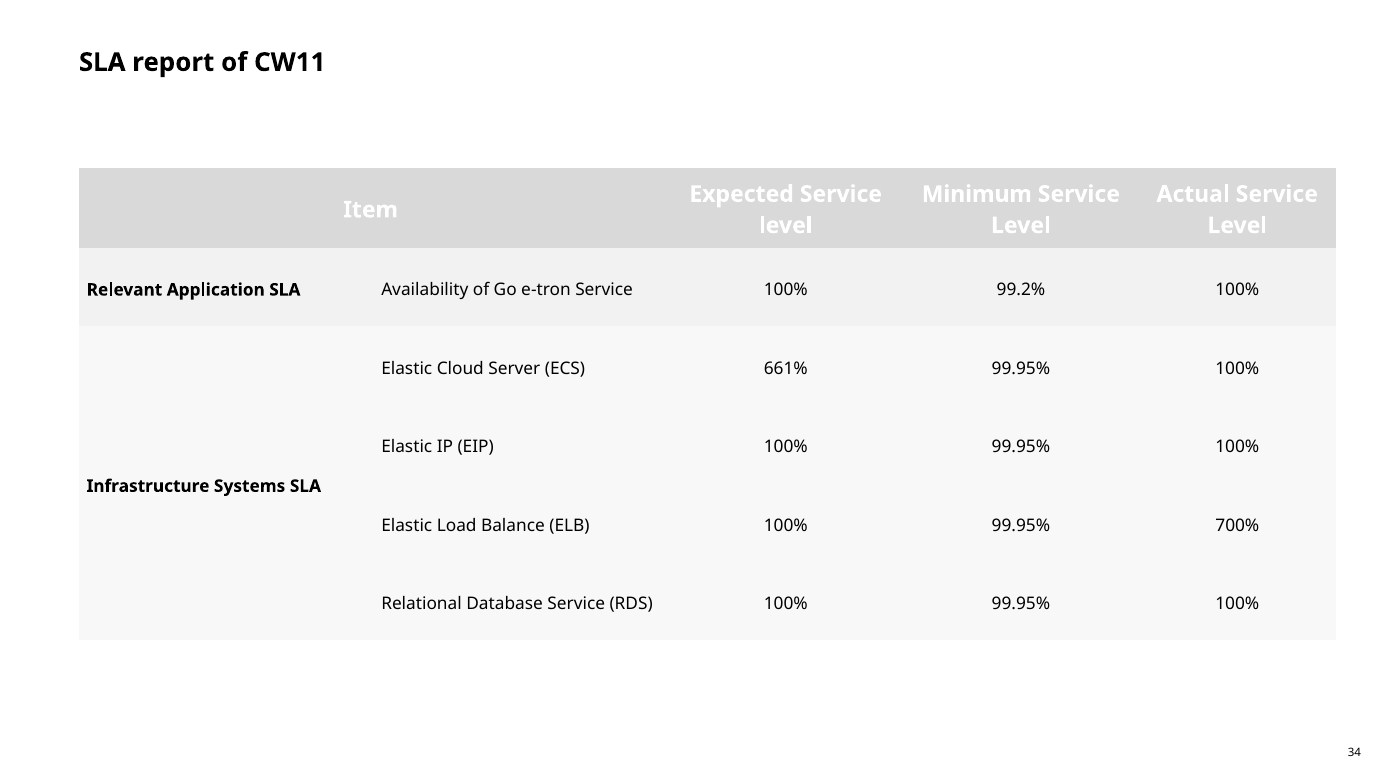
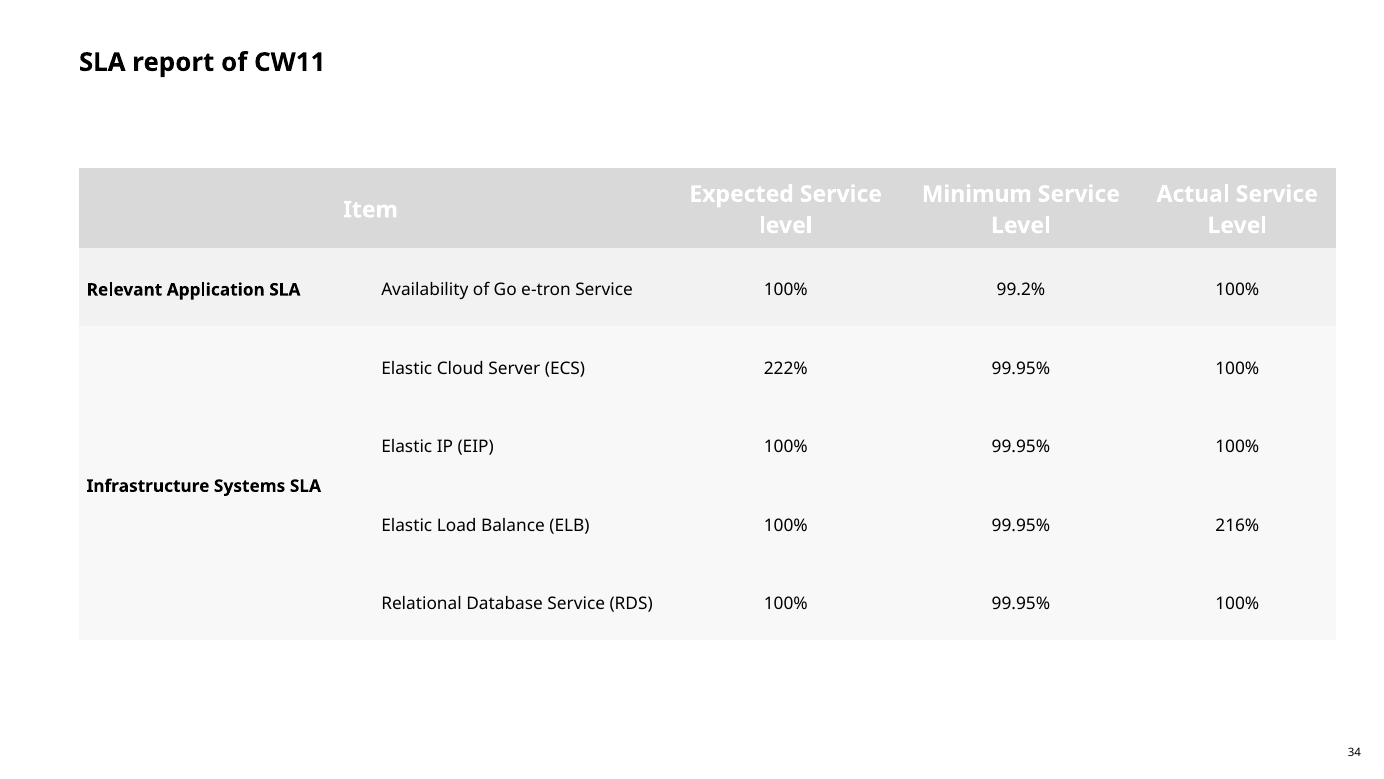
661%: 661% -> 222%
700%: 700% -> 216%
